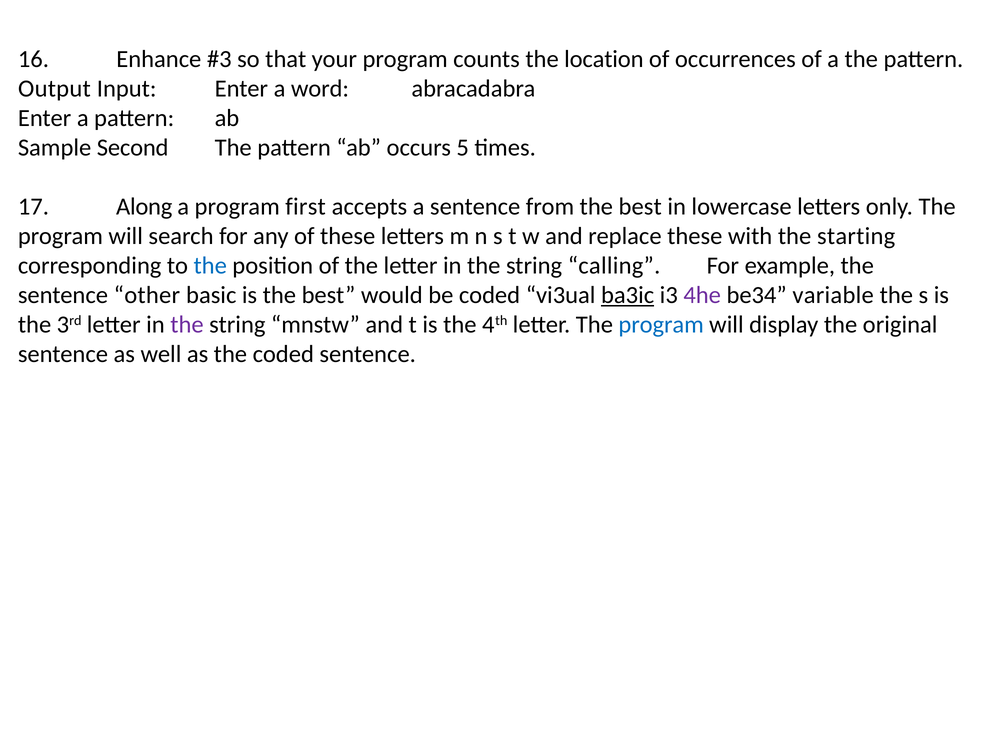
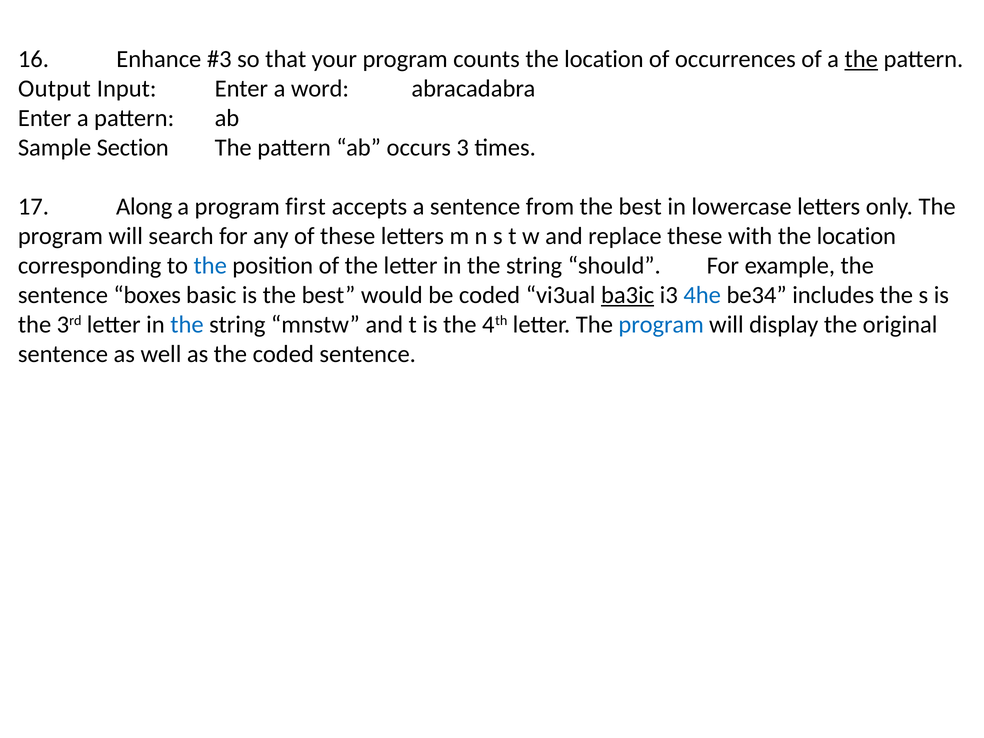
the at (861, 59) underline: none -> present
Second: Second -> Section
5: 5 -> 3
with the starting: starting -> location
calling: calling -> should
other: other -> boxes
4he colour: purple -> blue
variable: variable -> includes
the at (187, 325) colour: purple -> blue
